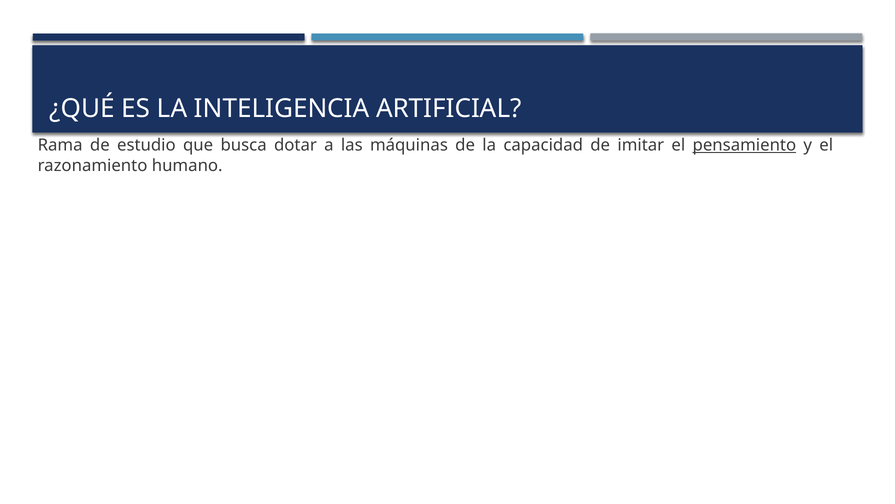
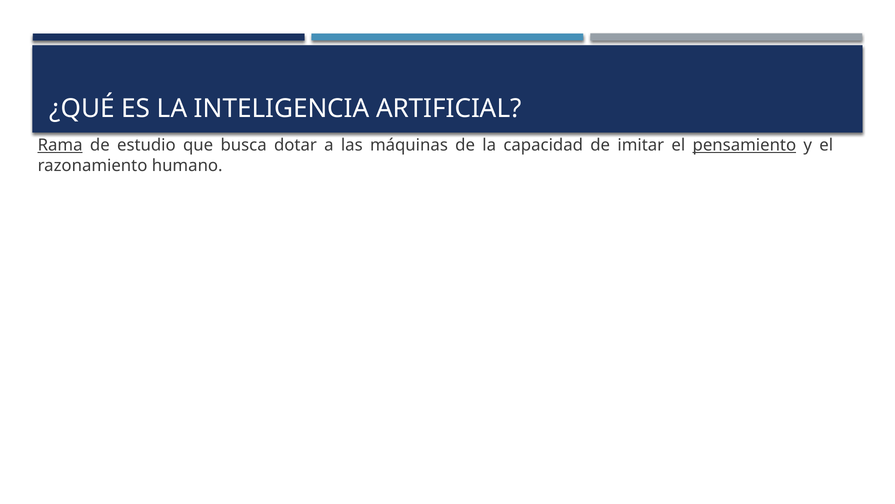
Rama underline: none -> present
